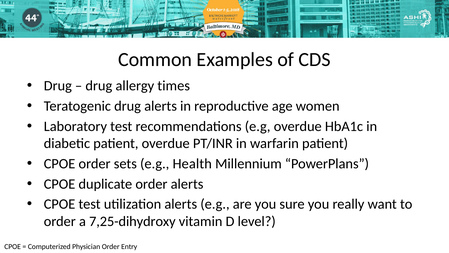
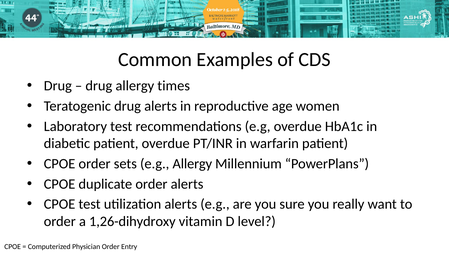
e.g Health: Health -> Allergy
7,25-dihydroxy: 7,25-dihydroxy -> 1,26-dihydroxy
